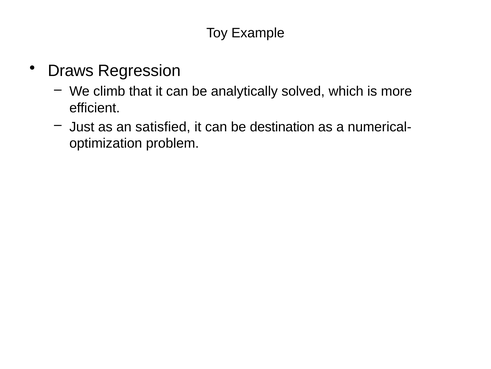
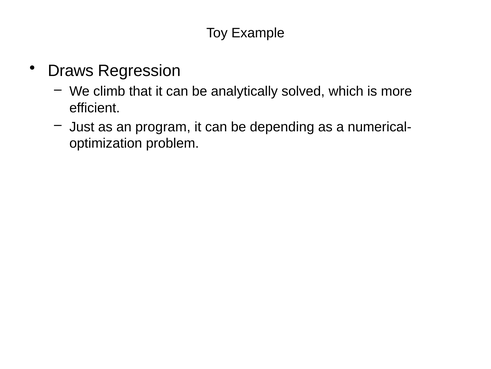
satisfied: satisfied -> program
destination: destination -> depending
